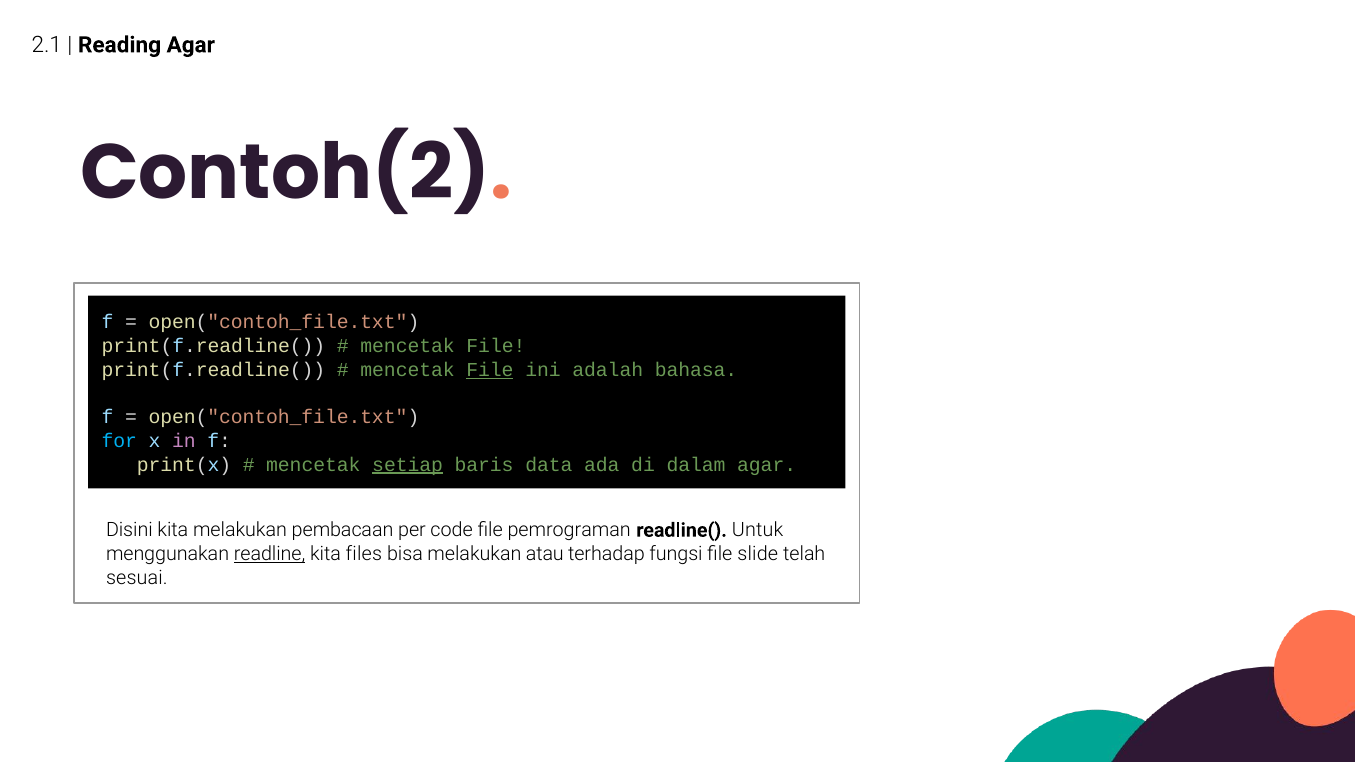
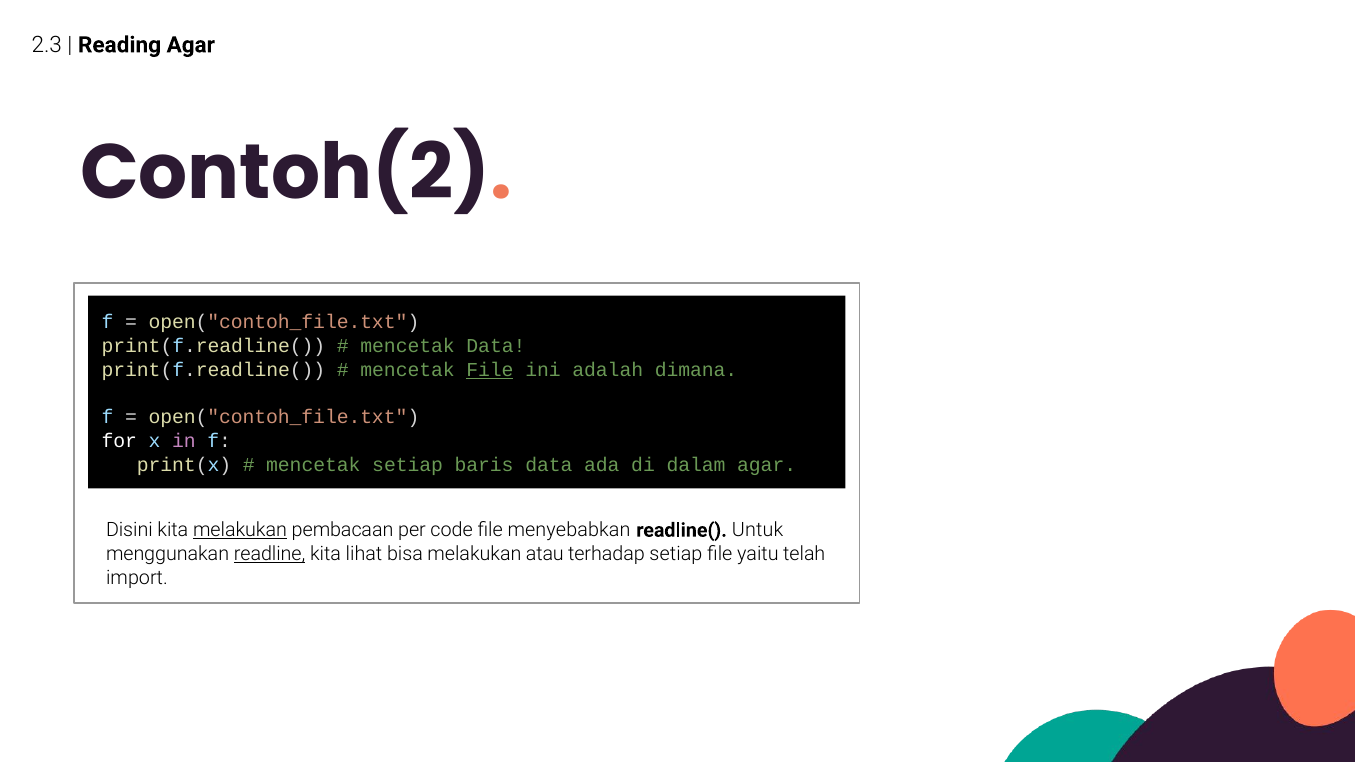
2.1: 2.1 -> 2.3
File at (496, 346): File -> Data
bahasa: bahasa -> dimana
for colour: light blue -> white
setiap at (408, 465) underline: present -> none
melakukan at (240, 530) underline: none -> present
pemrograman: pemrograman -> menyebabkan
files: files -> lihat
terhadap fungsi: fungsi -> setiap
slide: slide -> yaitu
sesuai: sesuai -> import
